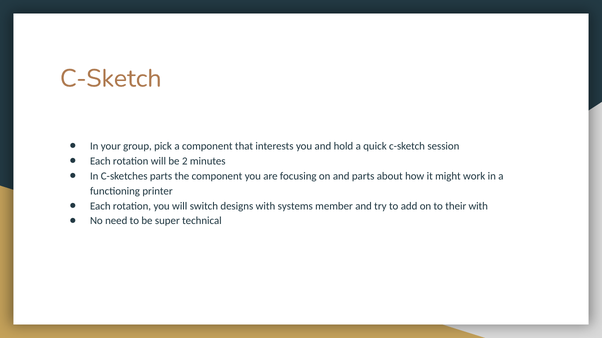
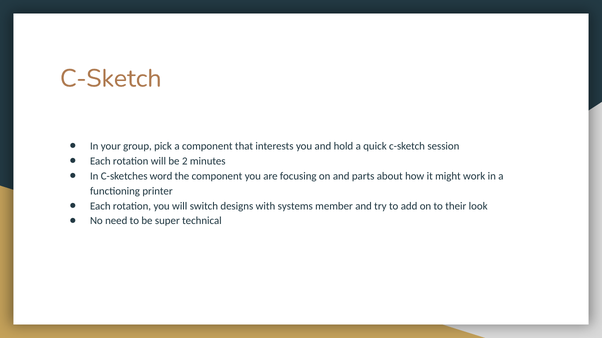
C-sketches parts: parts -> word
their with: with -> look
